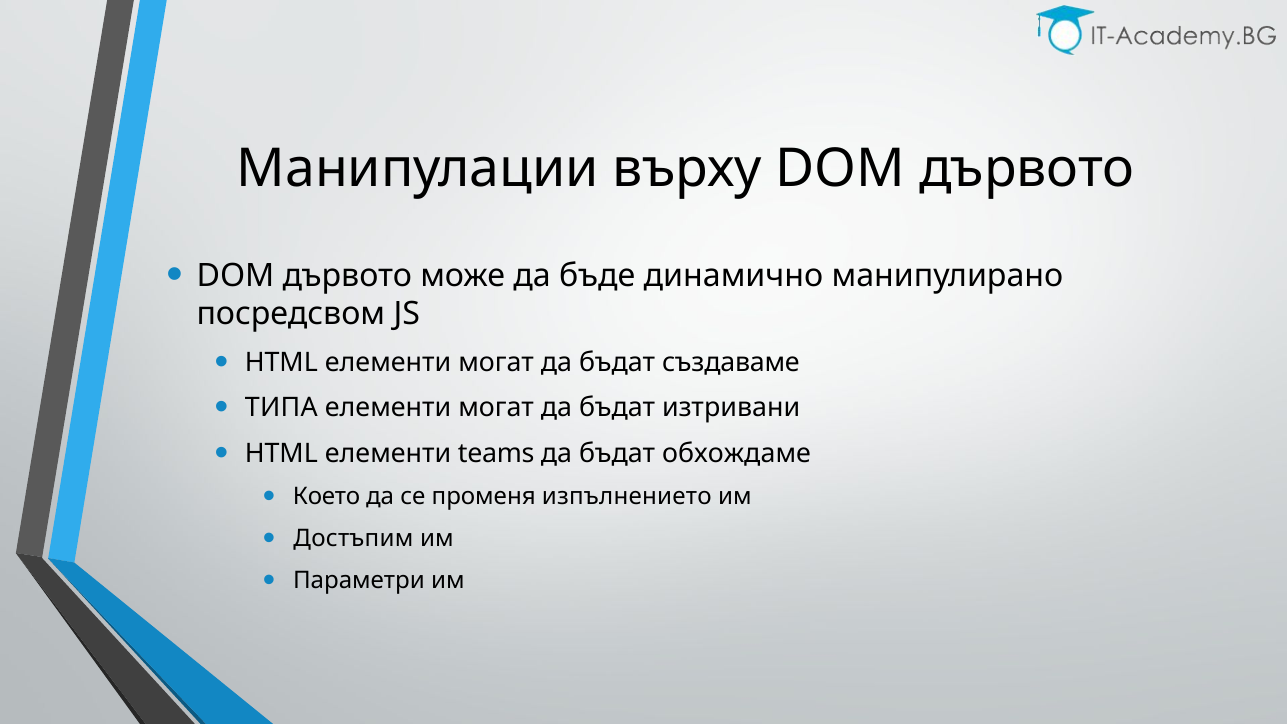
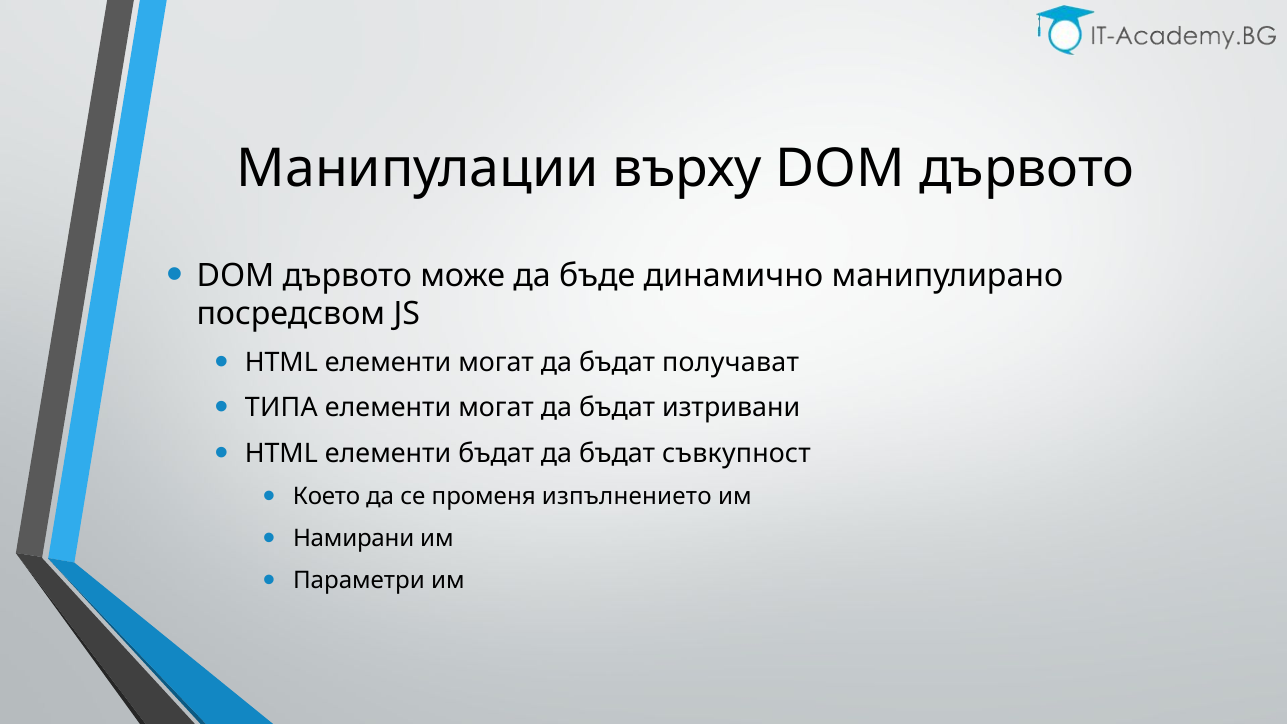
създаваме: създаваме -> получават
елементи teams: teams -> бъдат
обхождаме: обхождаме -> съвкупност
Достъпим: Достъпим -> Намирани
